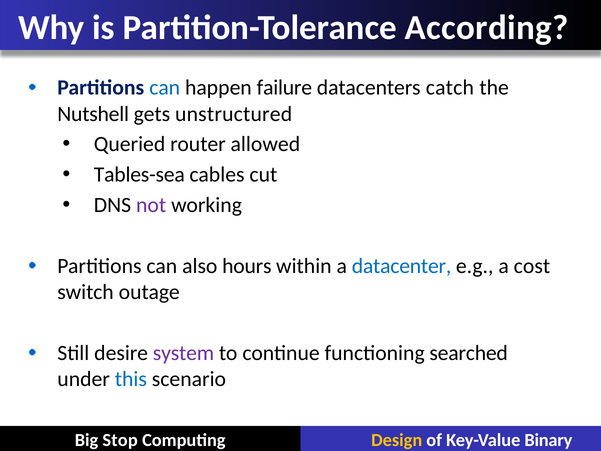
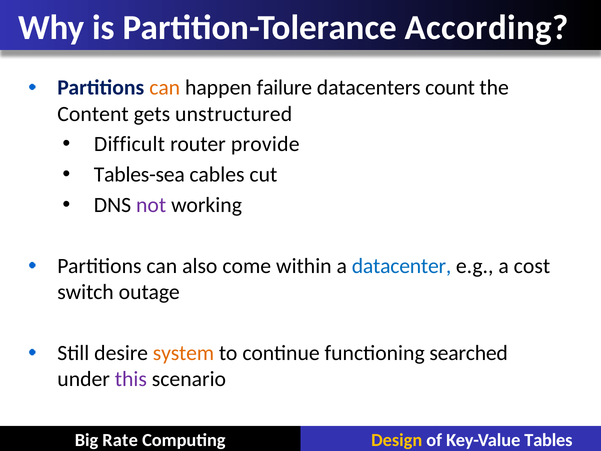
can at (165, 88) colour: blue -> orange
catch: catch -> count
Nutshell: Nutshell -> Content
Queried: Queried -> Difficult
allowed: allowed -> provide
hours: hours -> come
system colour: purple -> orange
this colour: blue -> purple
Stop: Stop -> Rate
Binary: Binary -> Tables
